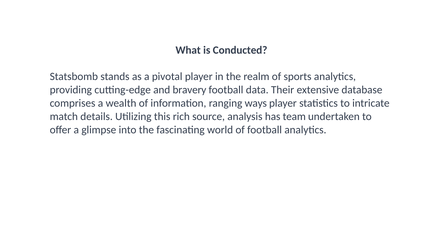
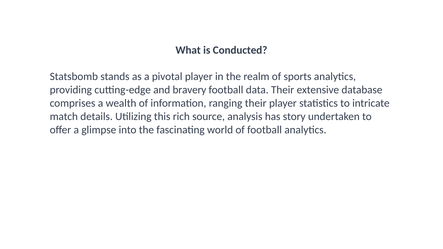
ranging ways: ways -> their
team: team -> story
